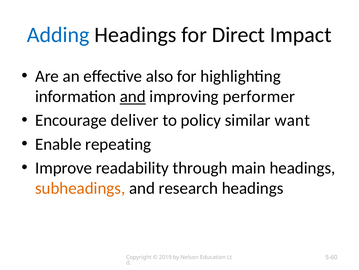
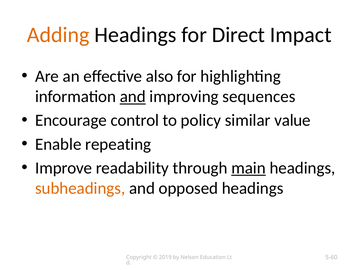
Adding colour: blue -> orange
performer: performer -> sequences
deliver: deliver -> control
want: want -> value
main underline: none -> present
research: research -> opposed
